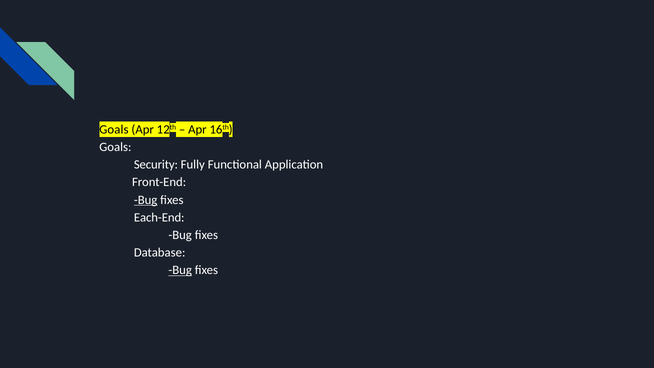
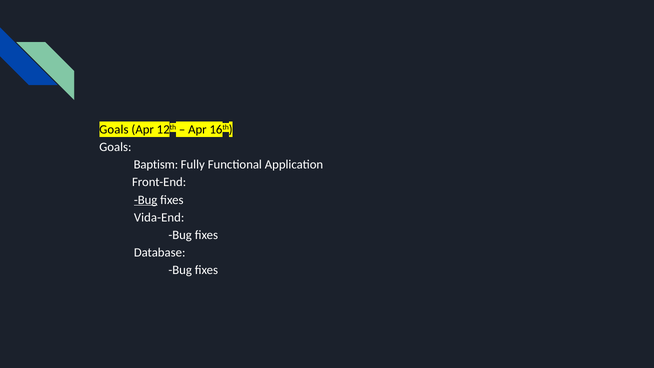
Security: Security -> Baptism
Each-End: Each-End -> Vida-End
Bug at (180, 270) underline: present -> none
